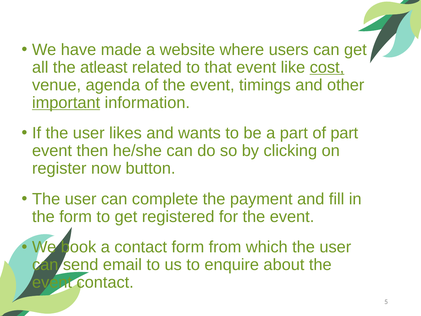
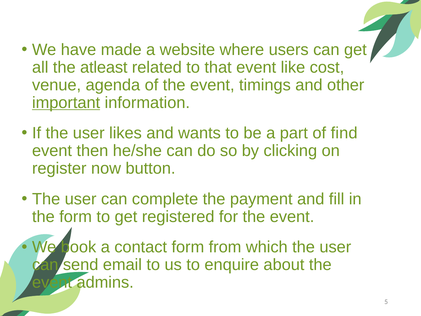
cost underline: present -> none
of part: part -> find
event contact: contact -> admins
